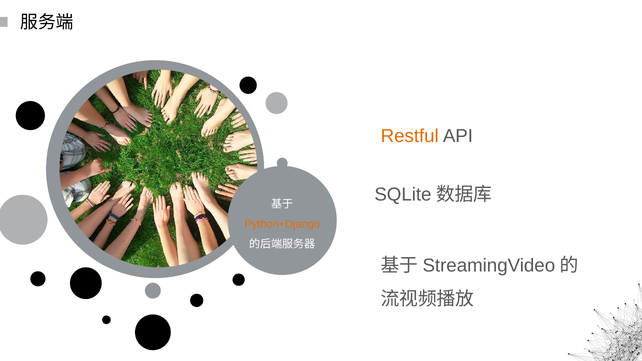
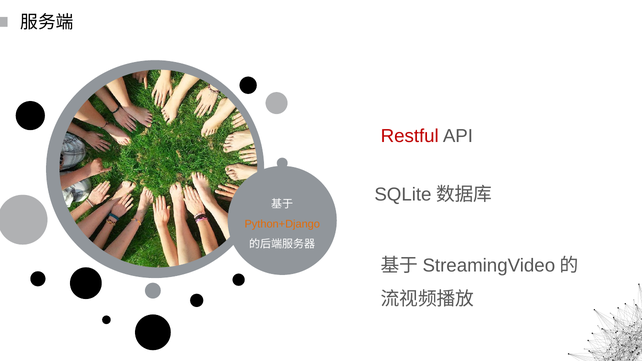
Restful colour: orange -> red
